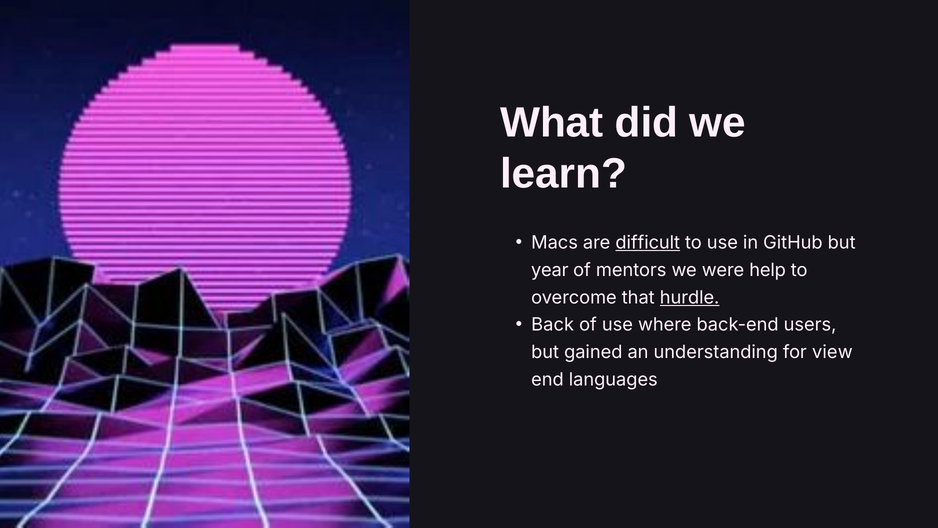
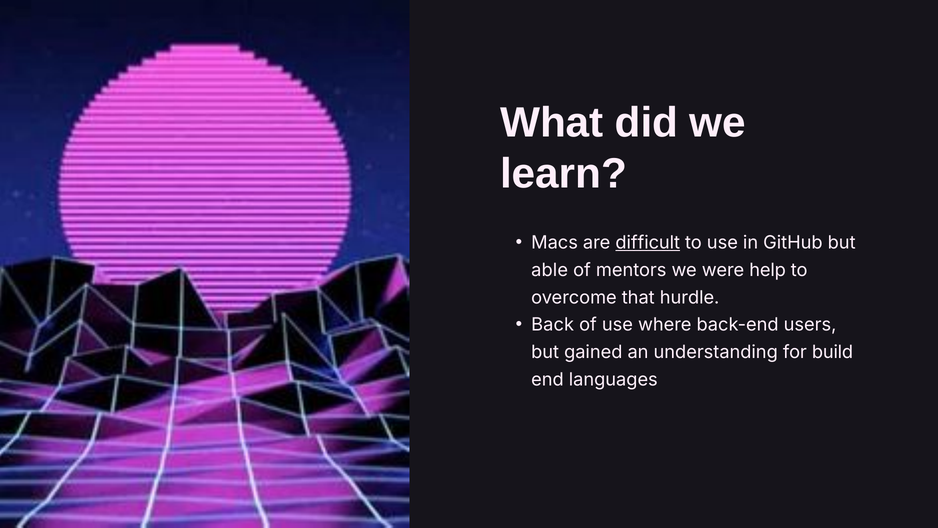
year: year -> able
hurdle underline: present -> none
view: view -> build
